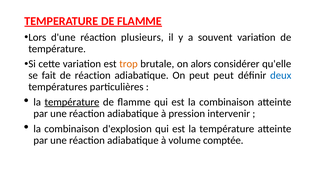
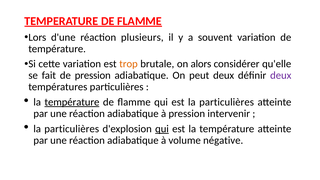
de réaction: réaction -> pression
peut peut: peut -> deux
deux at (281, 75) colour: blue -> purple
est la combinaison: combinaison -> particulières
combinaison at (72, 129): combinaison -> particulières
qui at (162, 129) underline: none -> present
comptée: comptée -> négative
